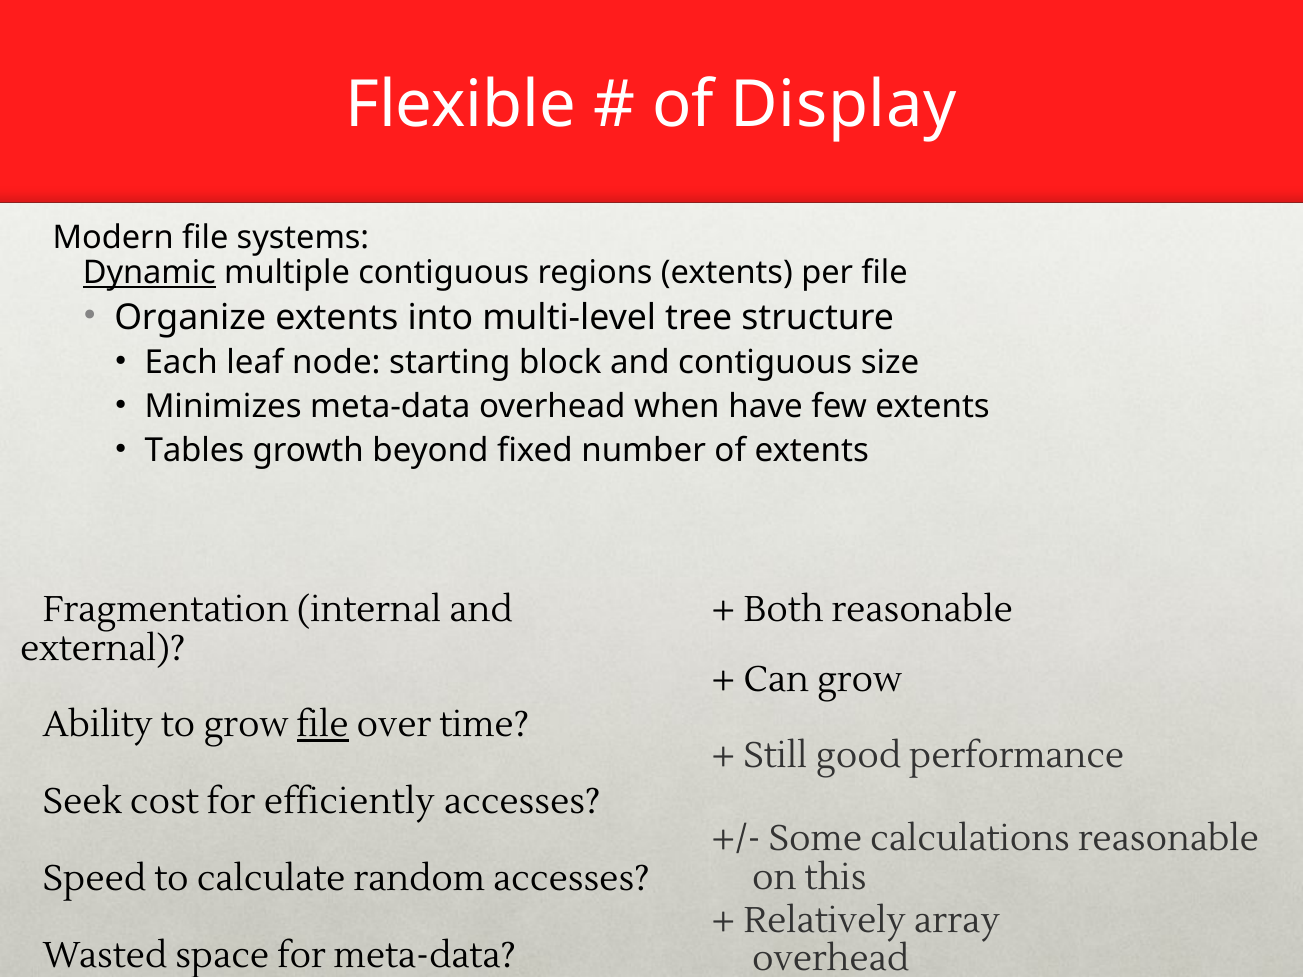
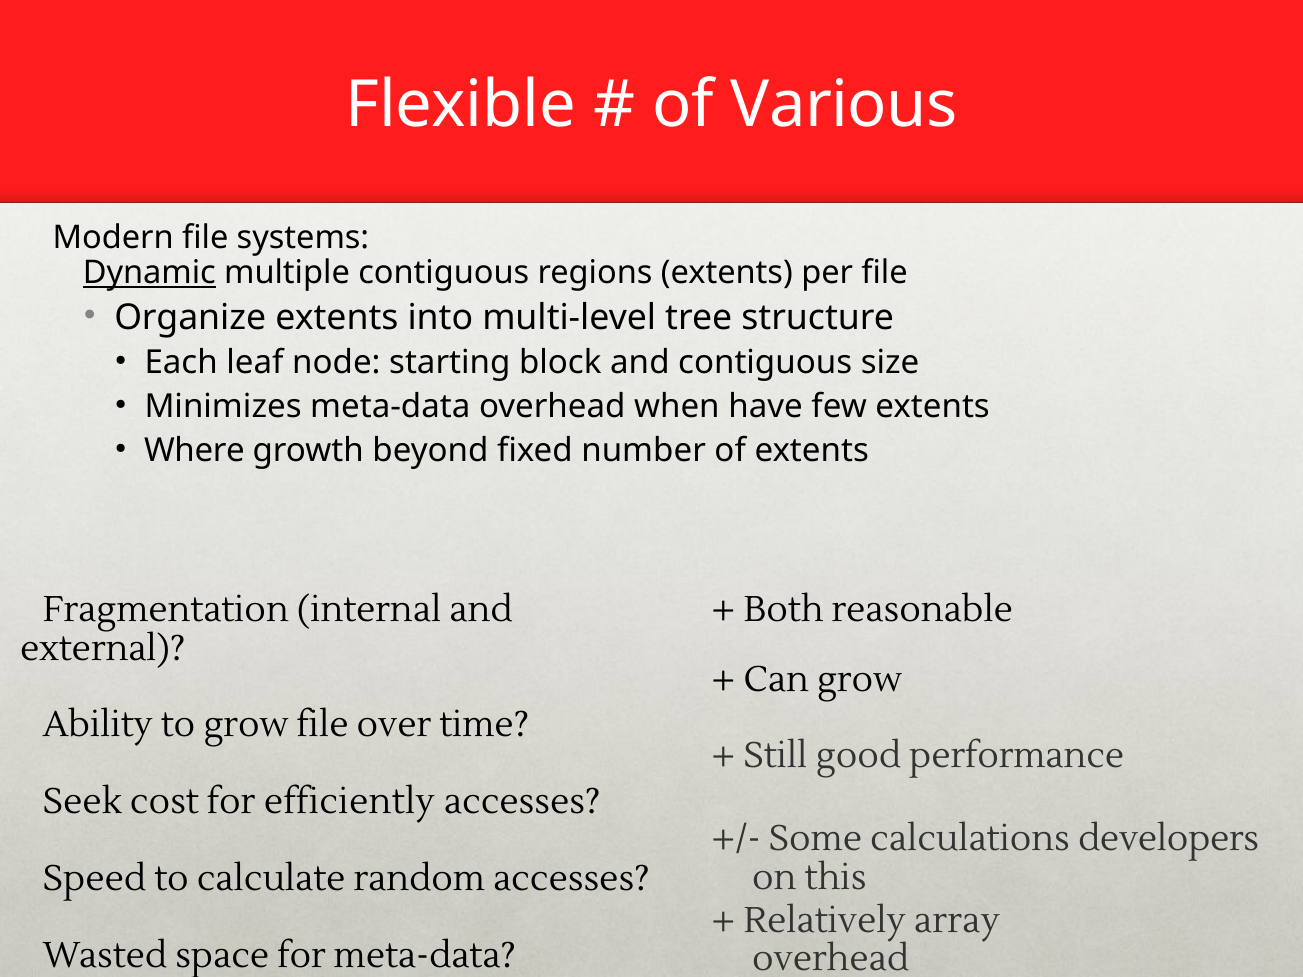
Display: Display -> Various
Tables: Tables -> Where
file at (323, 725) underline: present -> none
calculations reasonable: reasonable -> developers
